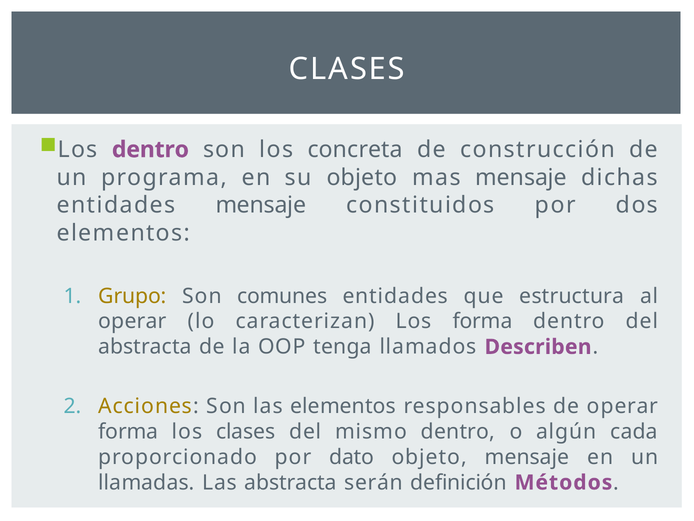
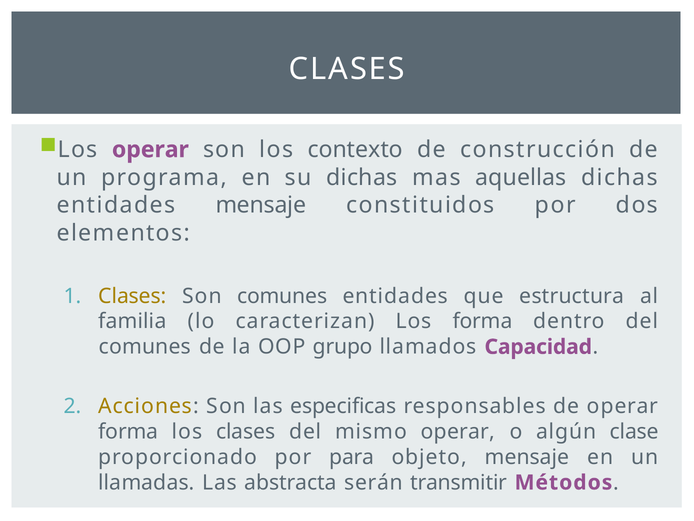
Los dentro: dentro -> operar
concreta: concreta -> contexto
su objeto: objeto -> dichas
mas mensaje: mensaje -> aquellas
Grupo at (132, 296): Grupo -> Clases
operar at (132, 321): operar -> familia
abstracta at (145, 347): abstracta -> comunes
tenga: tenga -> grupo
Describen: Describen -> Capacidad
las elementos: elementos -> especificas
mismo dentro: dentro -> operar
cada: cada -> clase
dato: dato -> para
definición: definición -> transmitir
